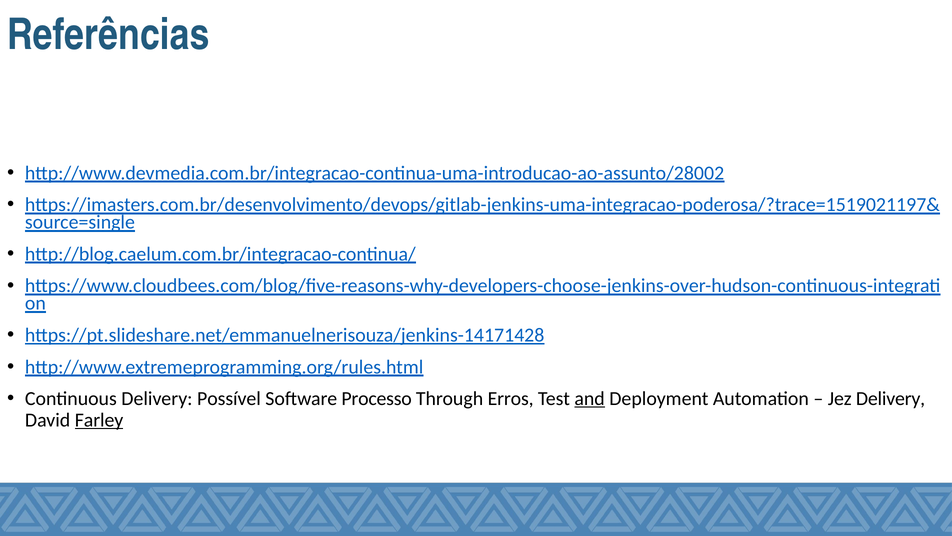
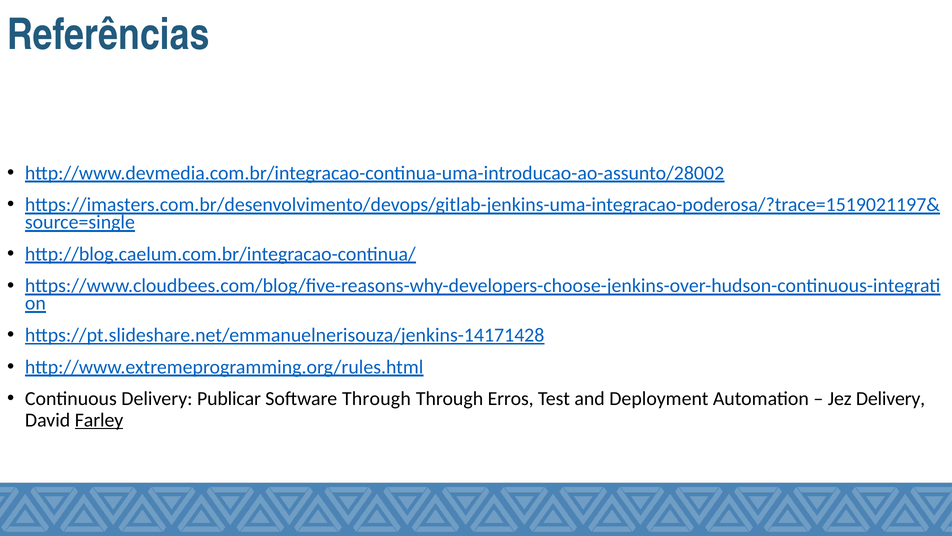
Possível: Possível -> Publicar
Software Processo: Processo -> Through
and underline: present -> none
